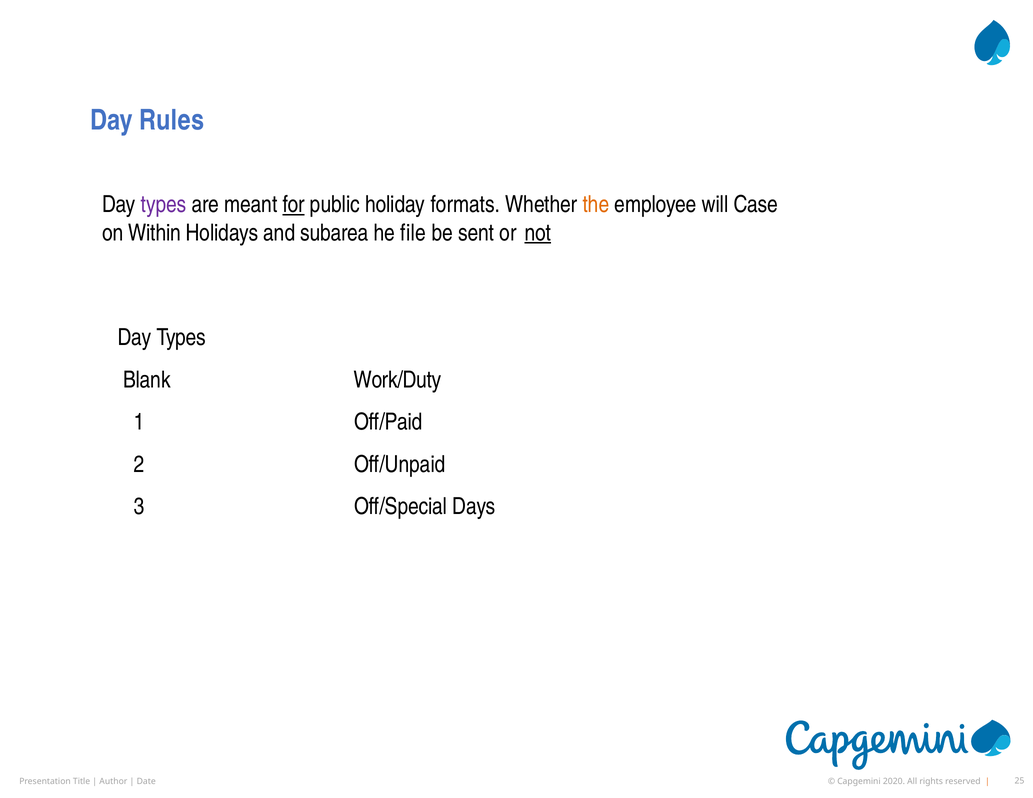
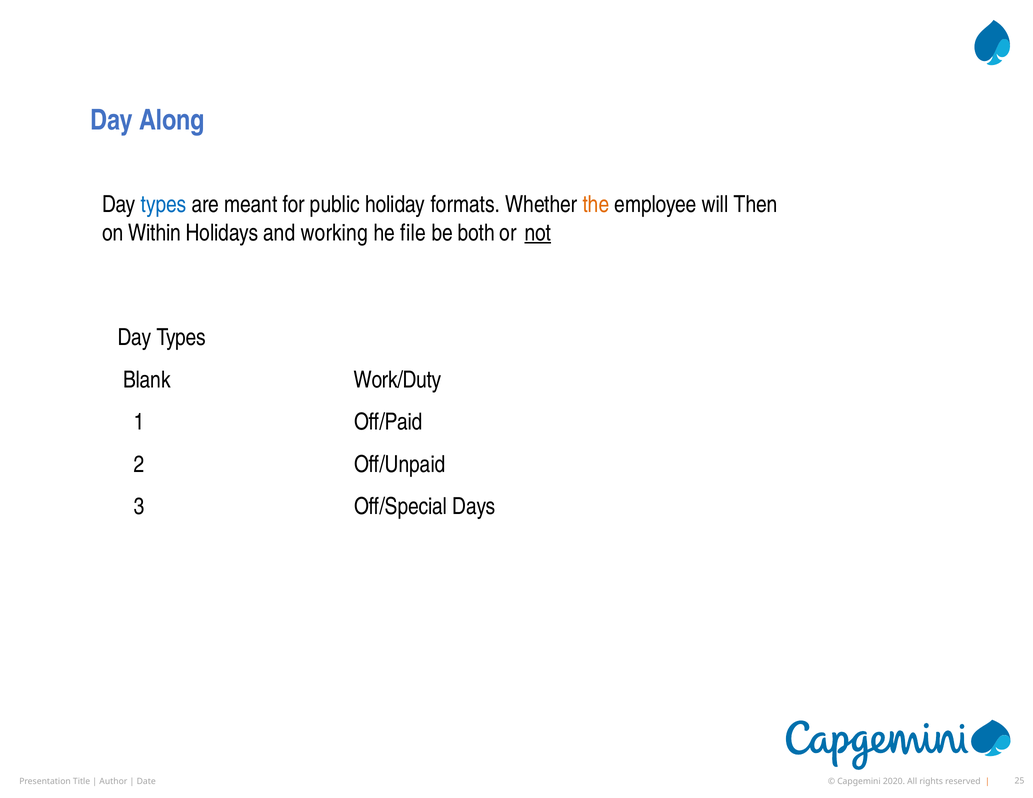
Rules: Rules -> Along
types at (164, 205) colour: purple -> blue
for underline: present -> none
Case: Case -> Then
subarea: subarea -> working
sent: sent -> both
